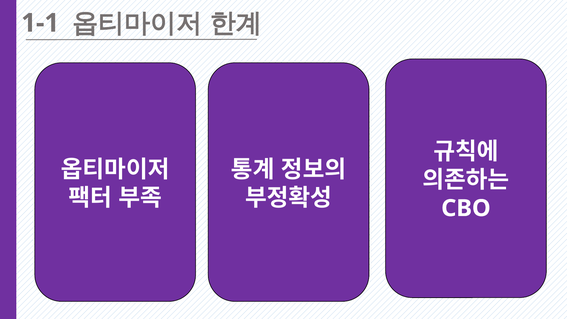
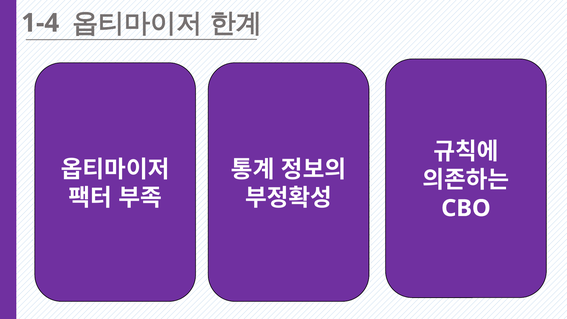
1-1: 1-1 -> 1-4
